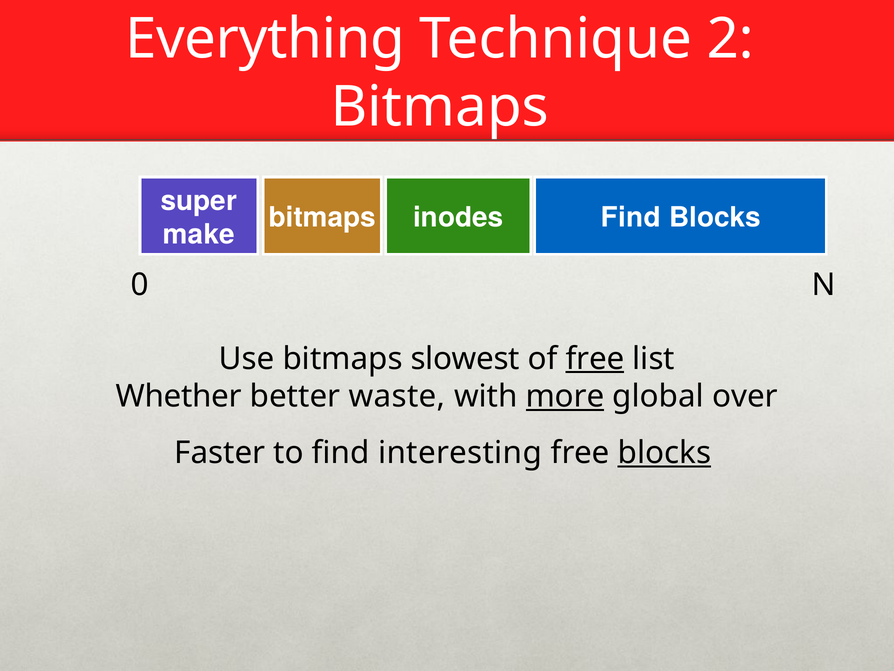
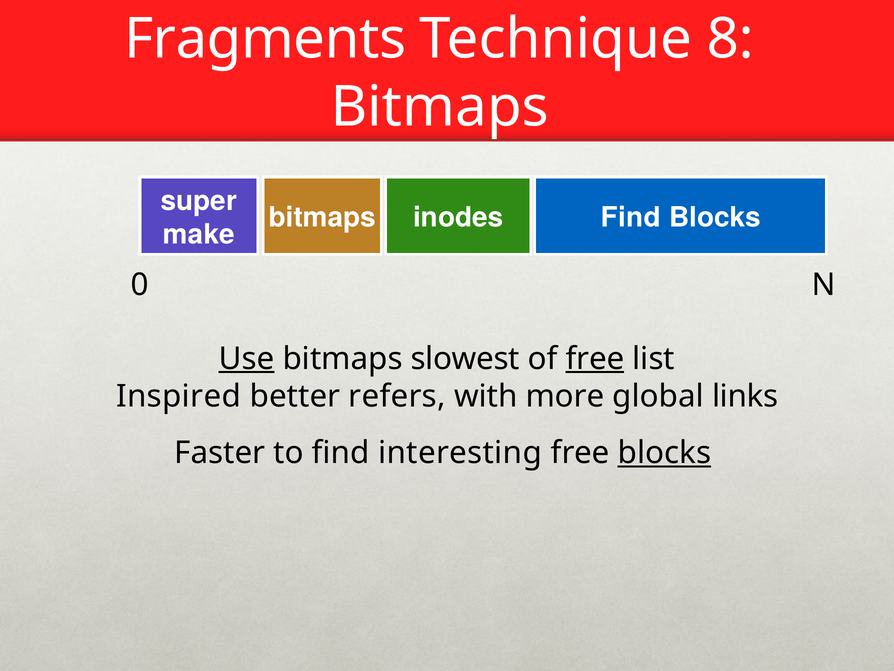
Everything: Everything -> Fragments
2: 2 -> 8
Use underline: none -> present
Whether: Whether -> Inspired
waste: waste -> refers
more underline: present -> none
over: over -> links
